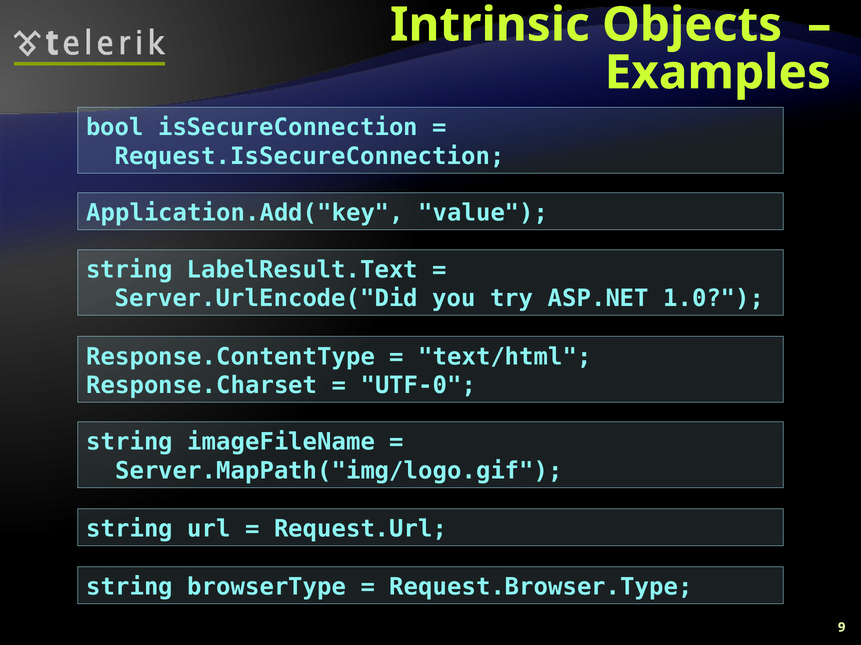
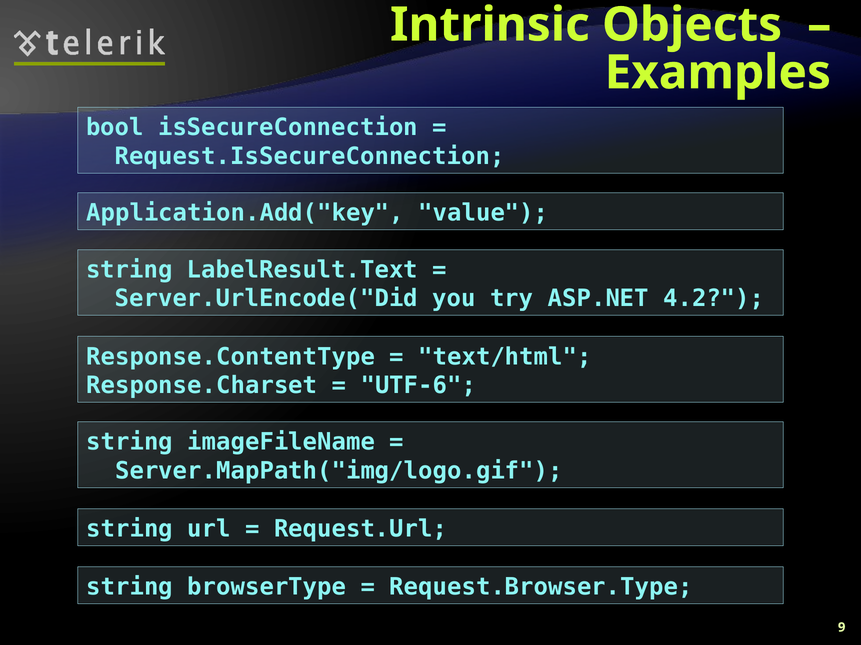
1.0: 1.0 -> 4.2
UTF-0: UTF-0 -> UTF-6
